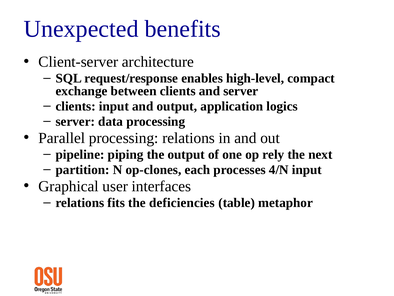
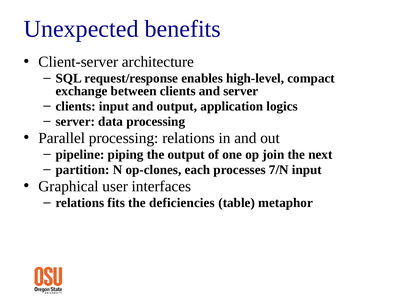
rely: rely -> join
4/N: 4/N -> 7/N
